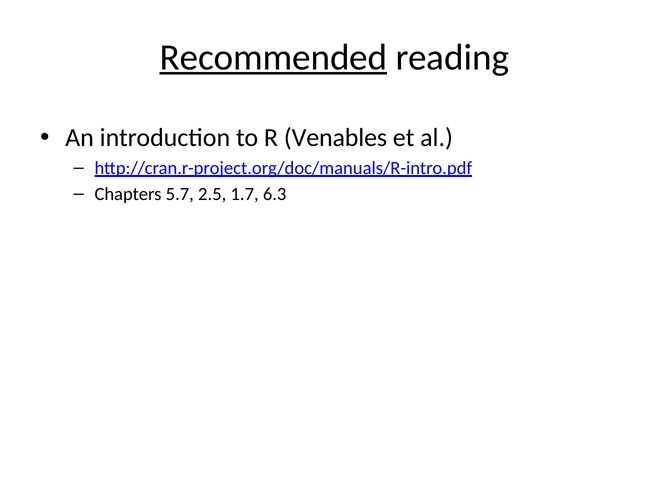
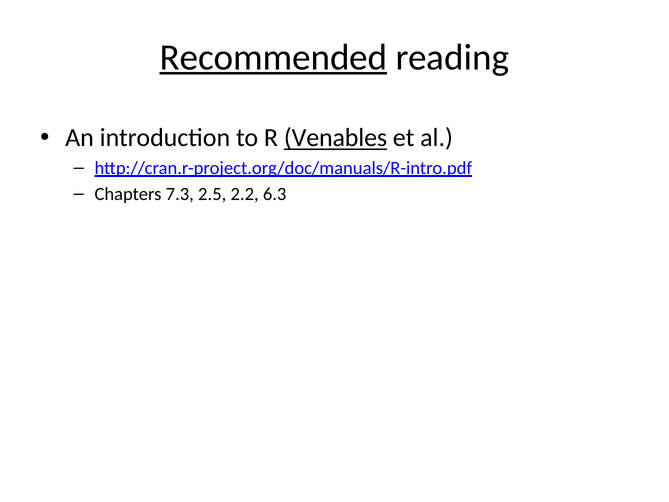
Venables underline: none -> present
5.7: 5.7 -> 7.3
1.7: 1.7 -> 2.2
